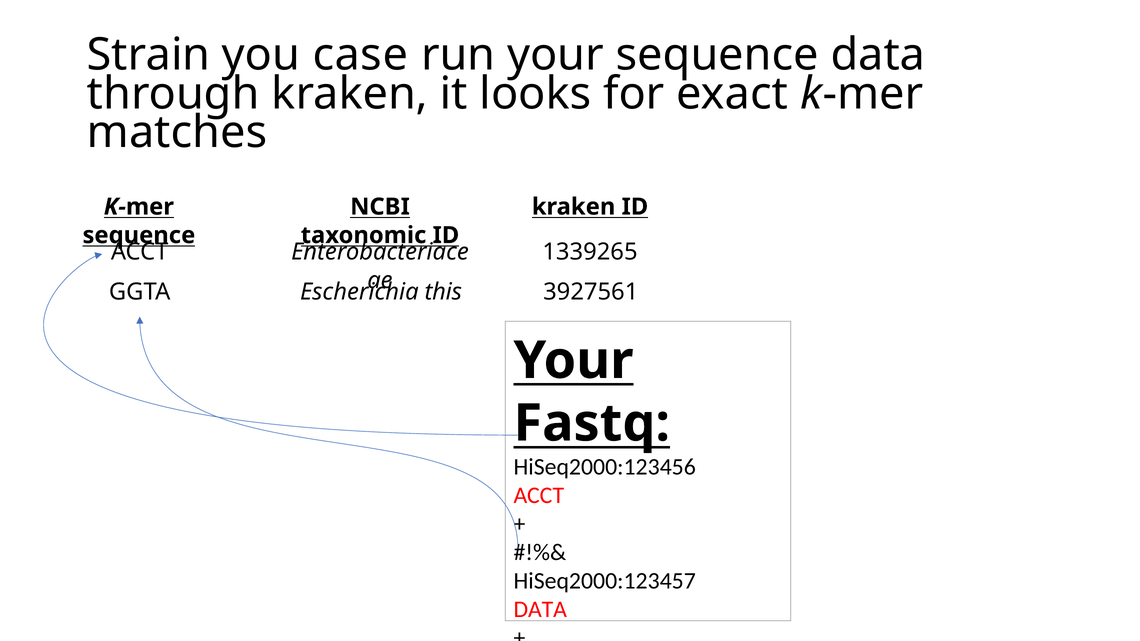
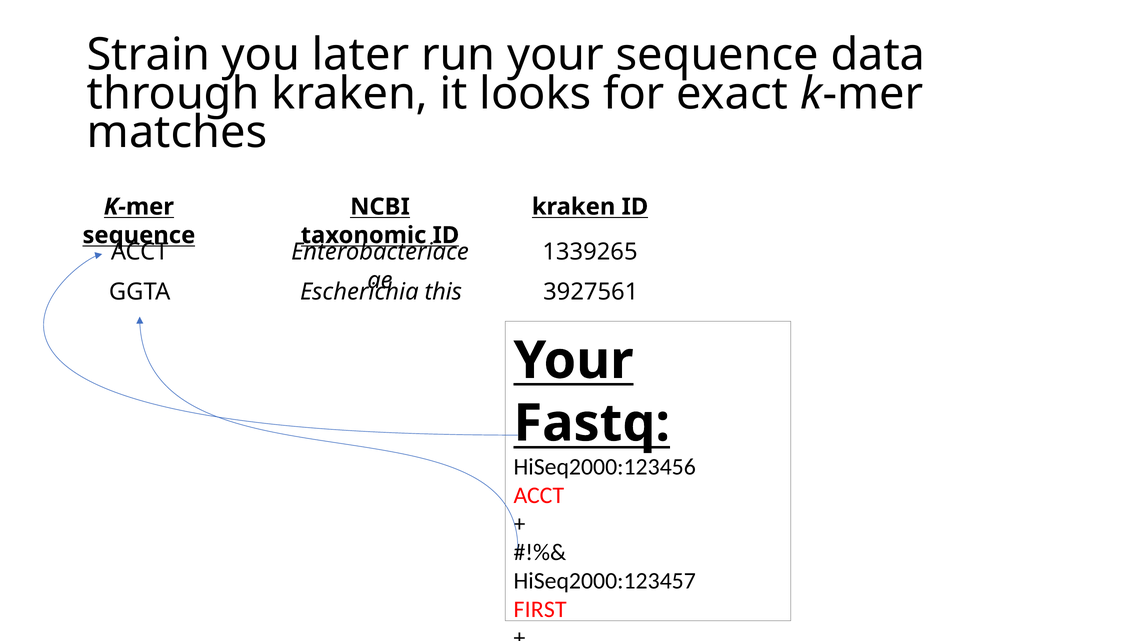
case: case -> later
DATA at (540, 610): DATA -> FIRST
